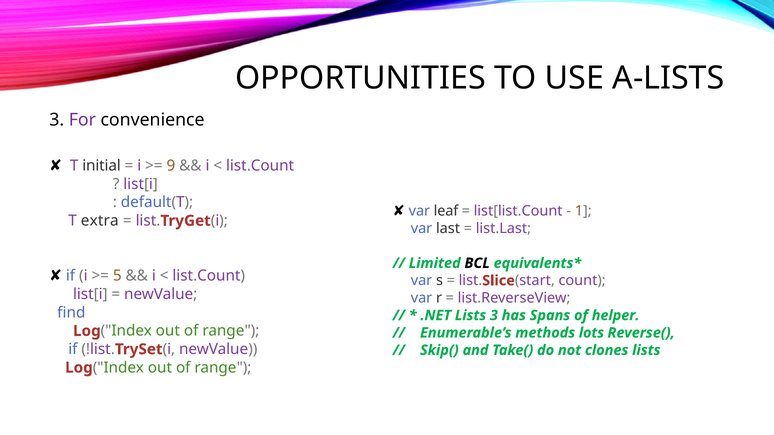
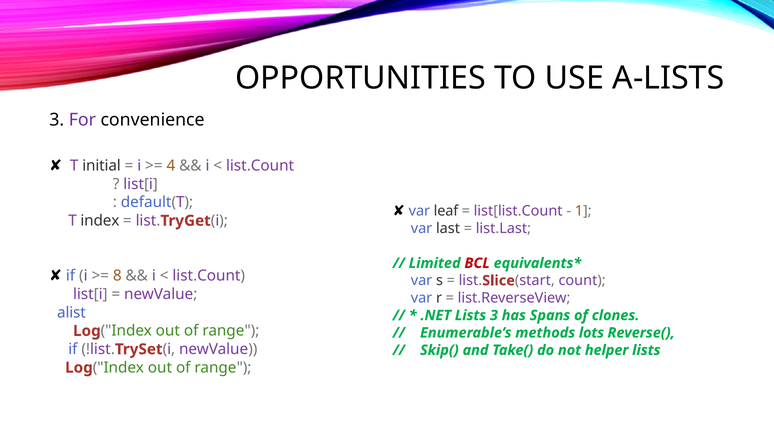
9: 9 -> 4
T extra: extra -> index
BCL colour: black -> red
5: 5 -> 8
find: find -> alist
helper: helper -> clones
clones: clones -> helper
